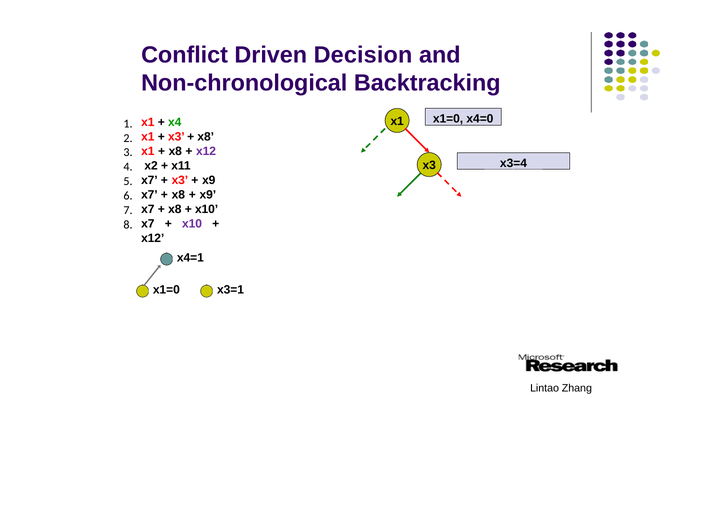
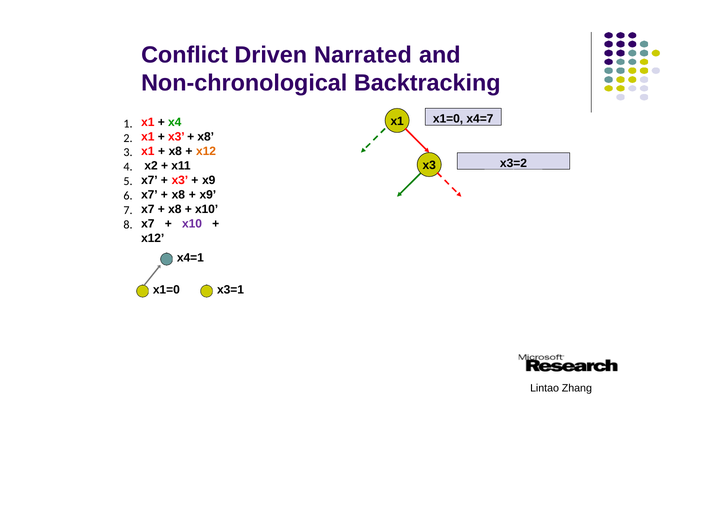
Decision: Decision -> Narrated
x4=0: x4=0 -> x4=7
x12 at (206, 151) colour: purple -> orange
x3=4: x3=4 -> x3=2
